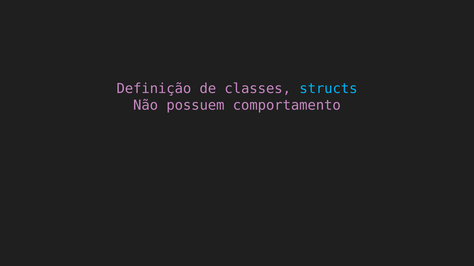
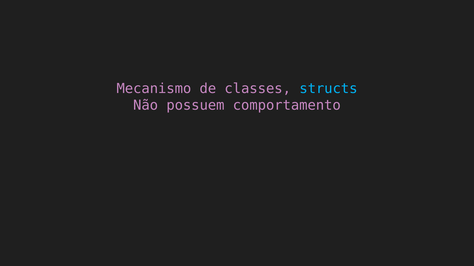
Definição: Definição -> Mecanismo
